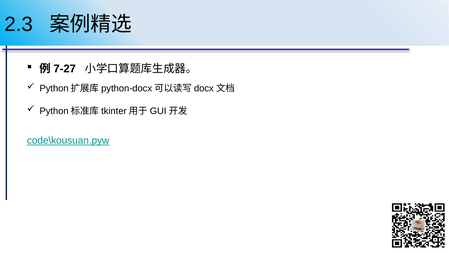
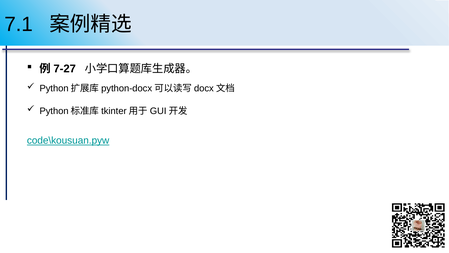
2.3: 2.3 -> 7.1
